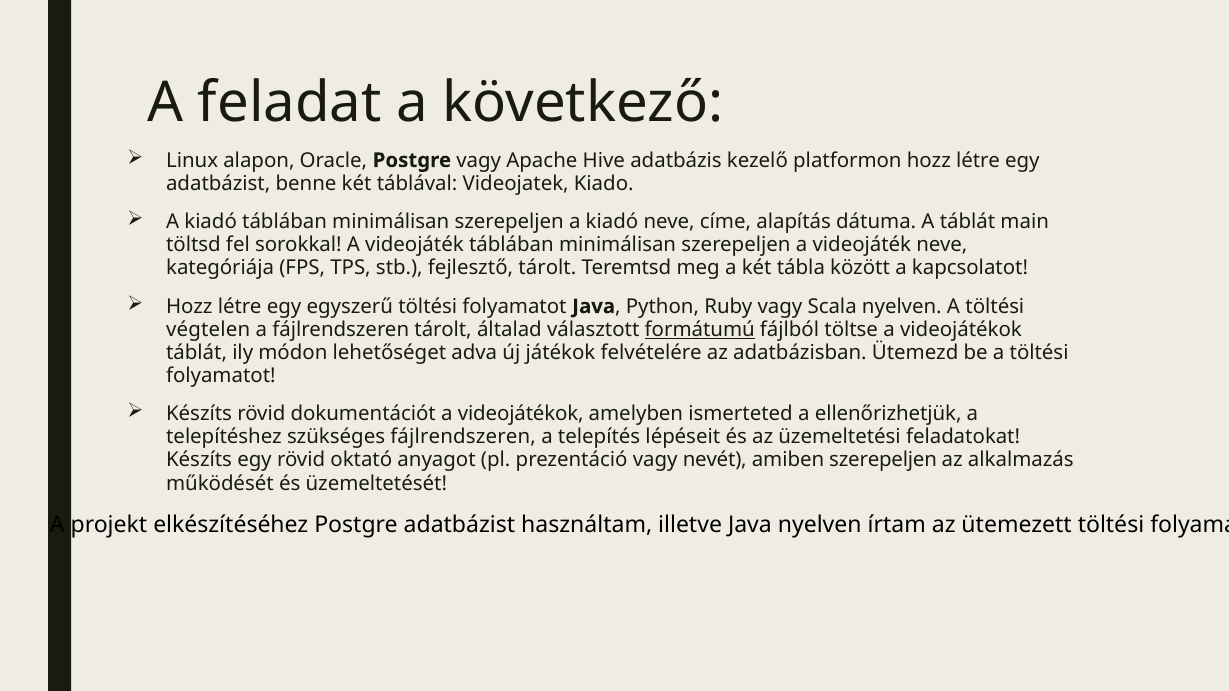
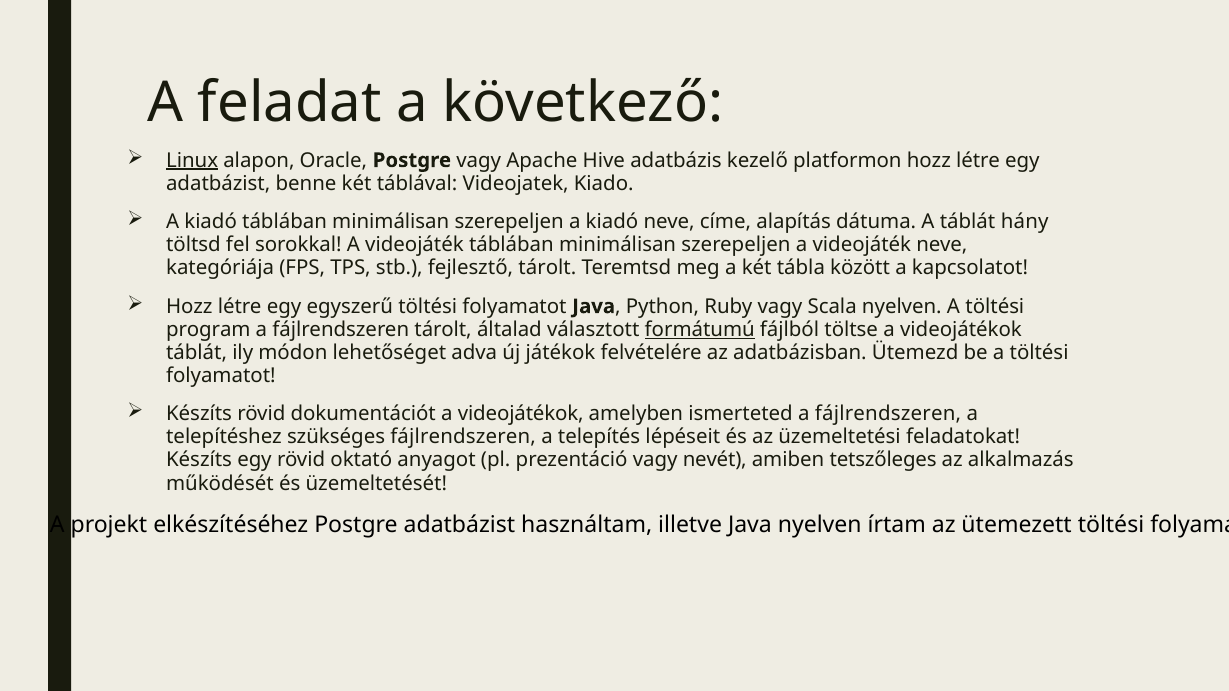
Linux underline: none -> present
main: main -> hány
végtelen: végtelen -> program
ismerteted a ellenőrizhetjük: ellenőrizhetjük -> fájlrendszeren
amiben szerepeljen: szerepeljen -> tetszőleges
